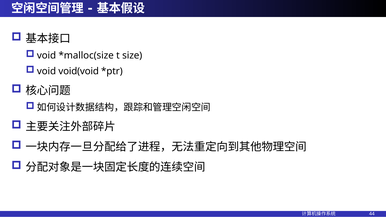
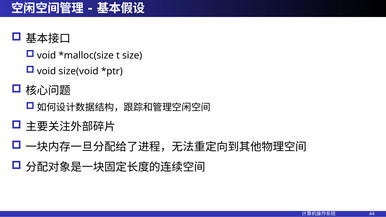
void(void: void(void -> size(void
